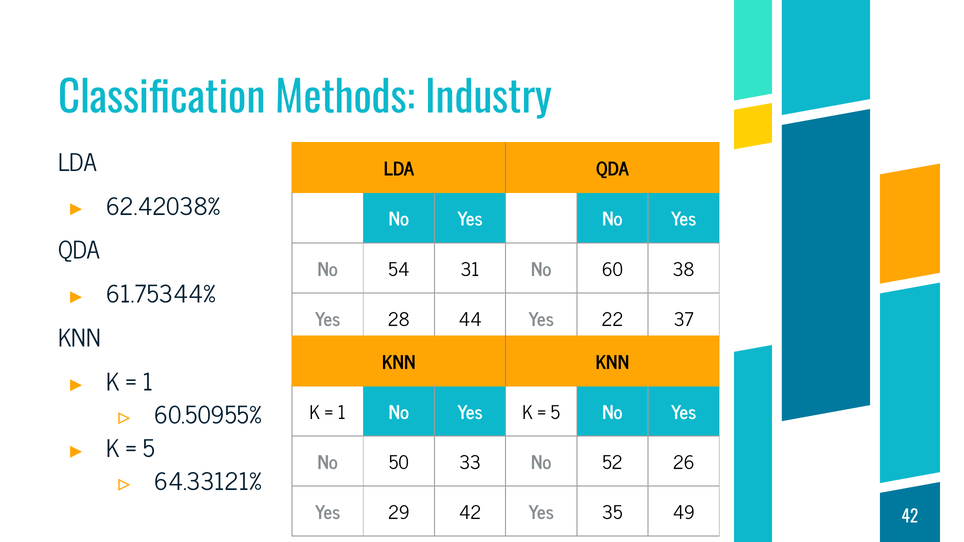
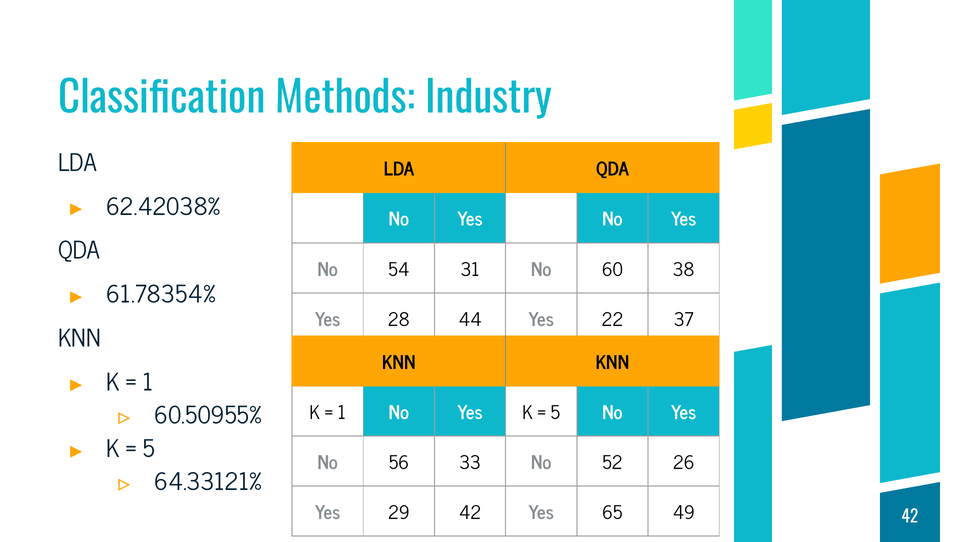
61.75344%: 61.75344% -> 61.78354%
50: 50 -> 56
35: 35 -> 65
